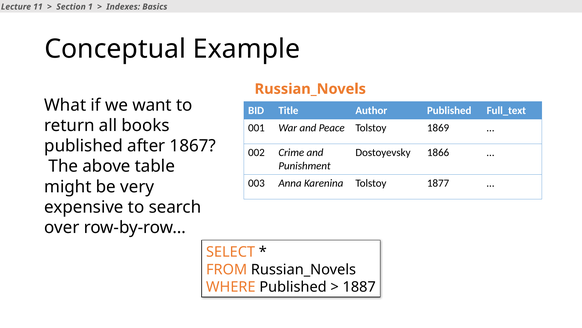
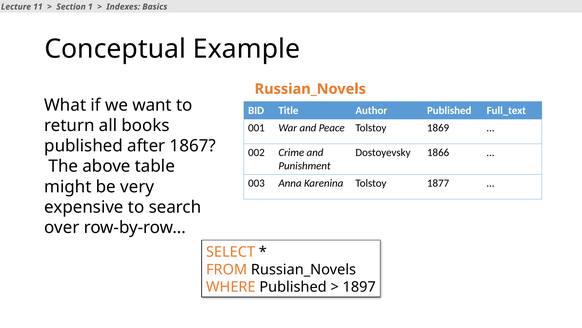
1887: 1887 -> 1897
